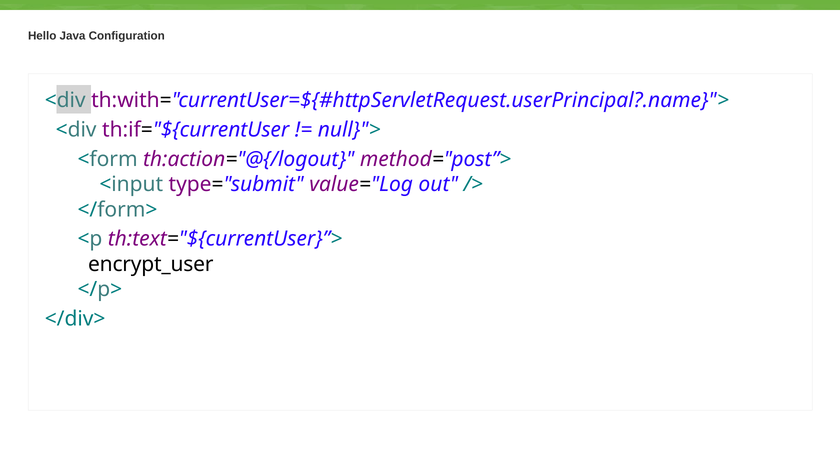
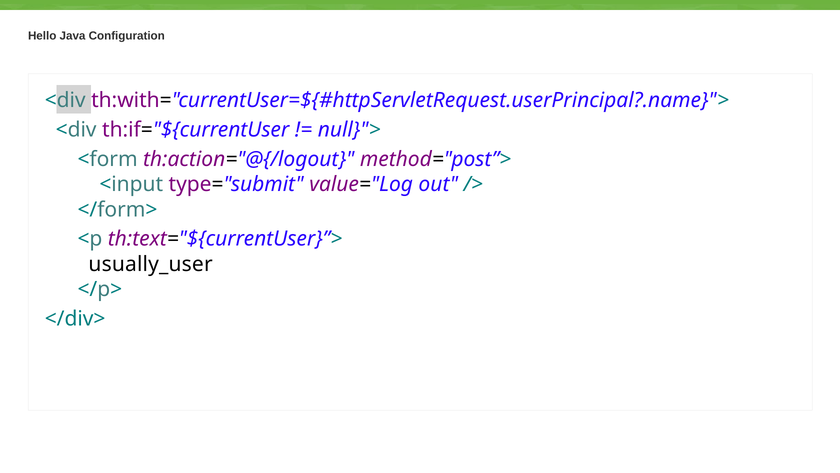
encrypt_user: encrypt_user -> usually_user
